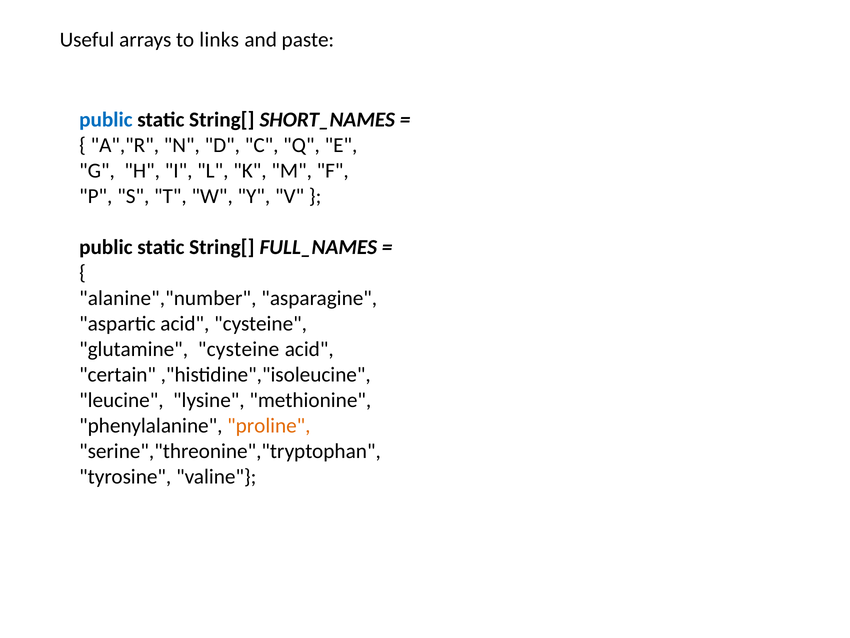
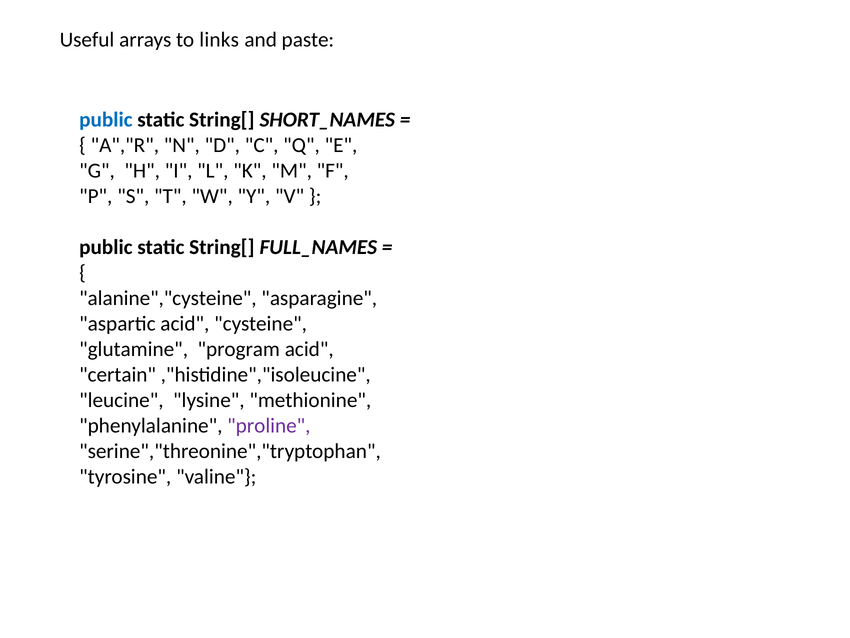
alanine","number: alanine","number -> alanine","cysteine
glutamine cysteine: cysteine -> program
proline colour: orange -> purple
